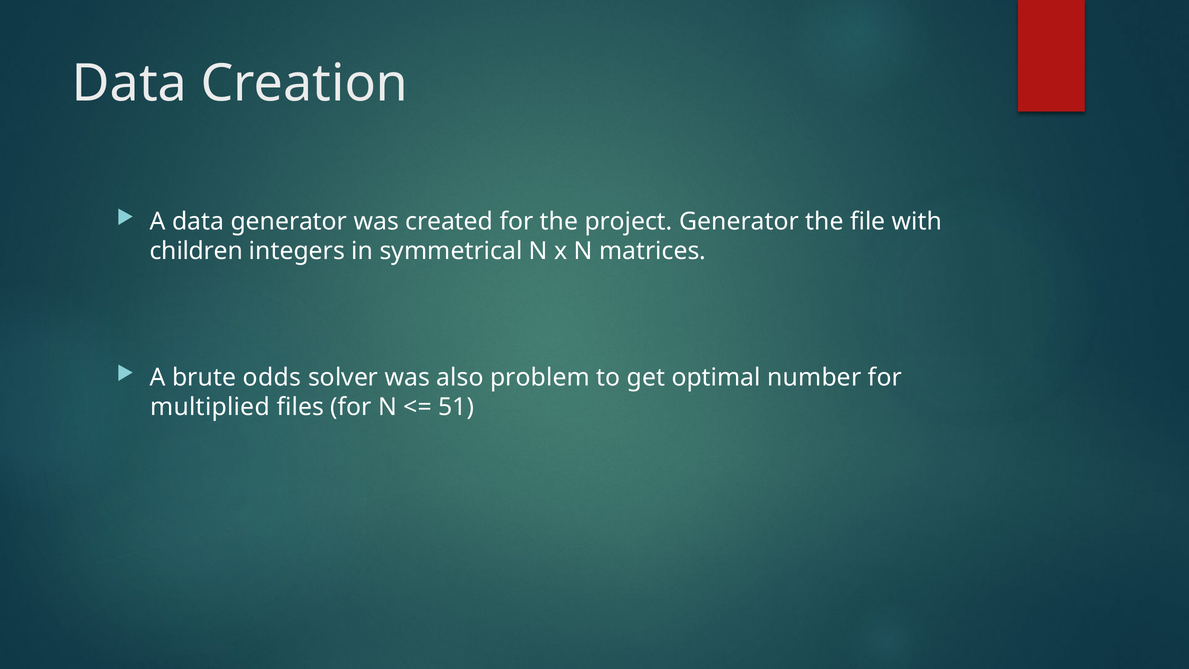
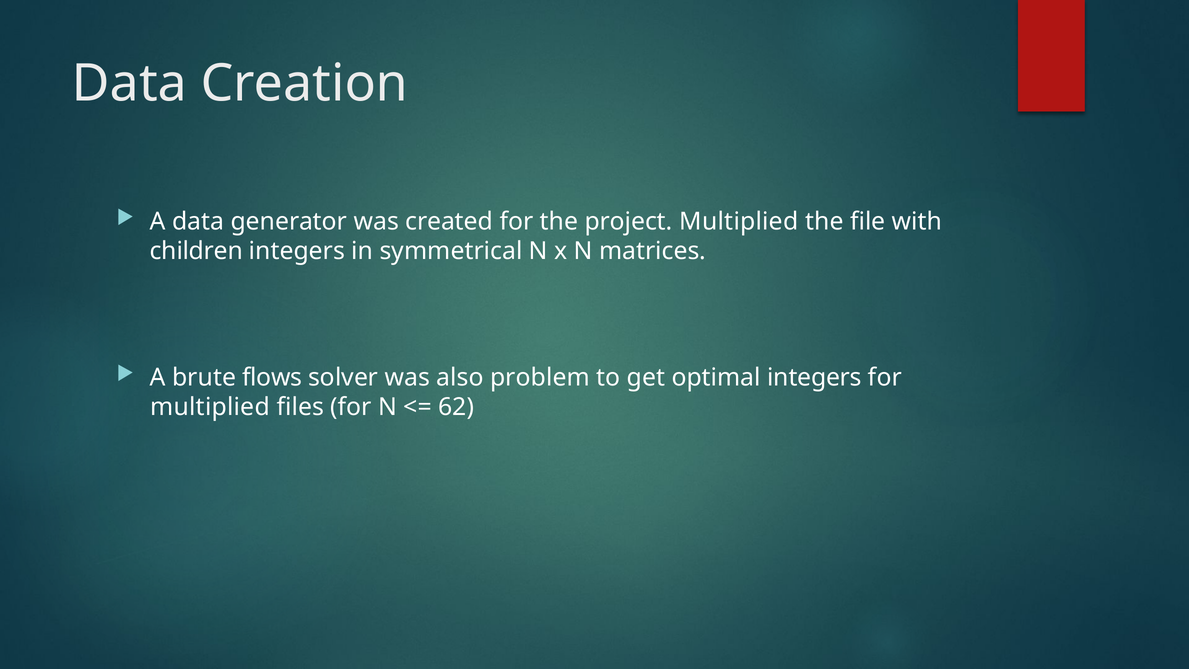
project Generator: Generator -> Multiplied
odds: odds -> flows
optimal number: number -> integers
51: 51 -> 62
